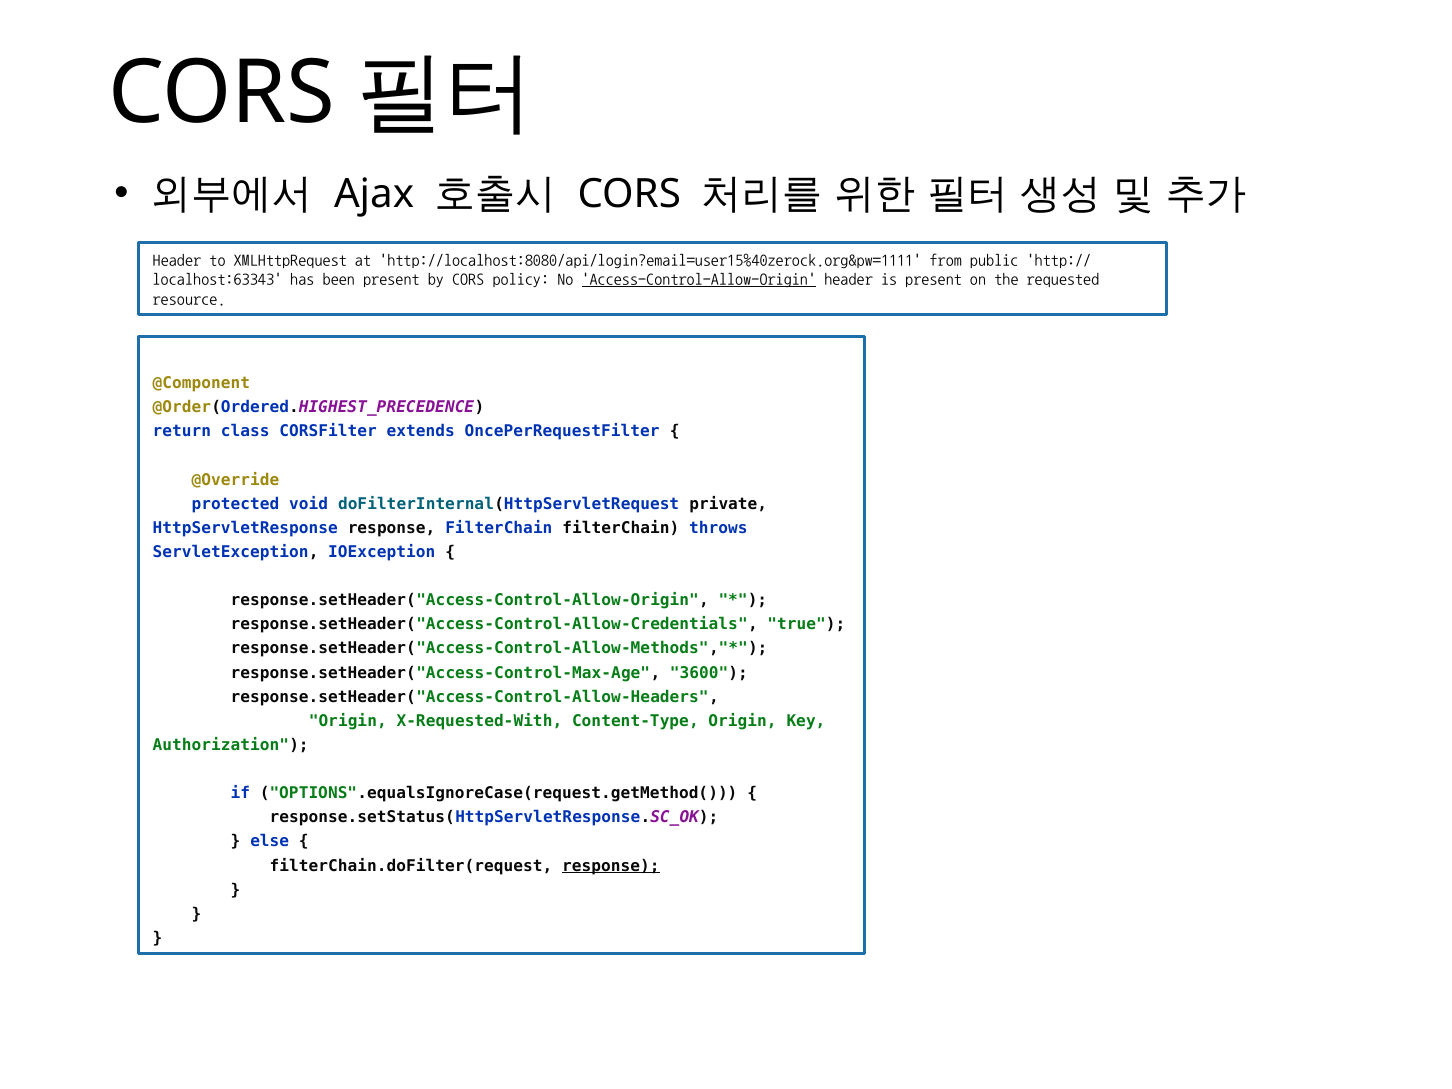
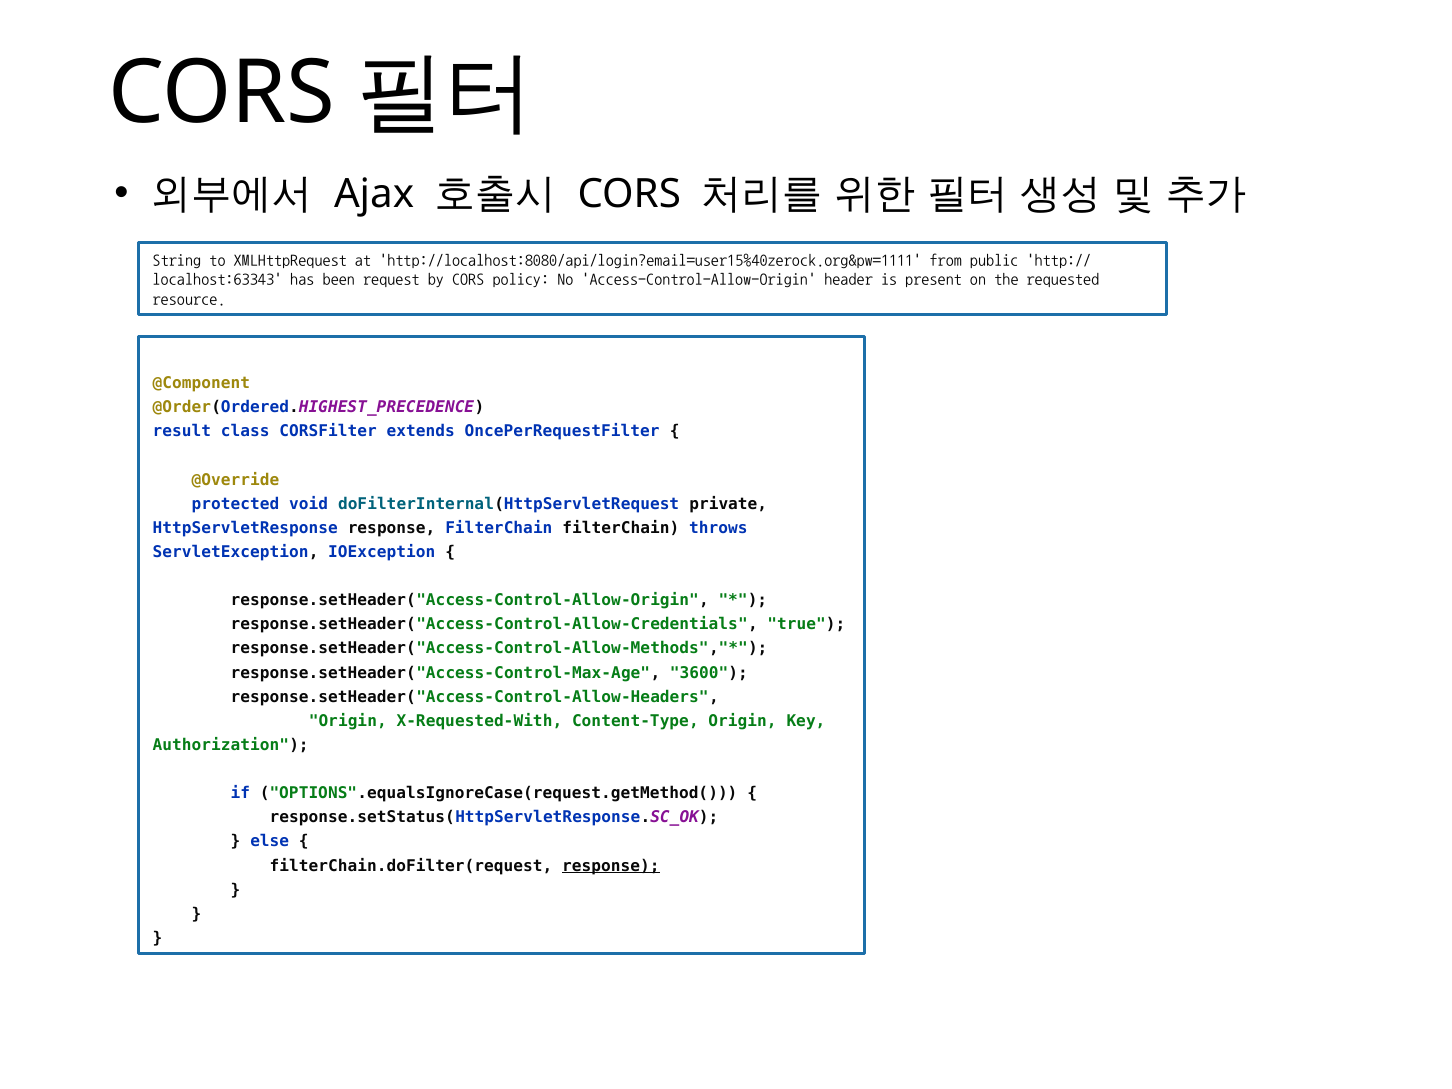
Header at (177, 260): Header -> String
been present: present -> request
Access-Control-Allow-Origin underline: present -> none
return: return -> result
